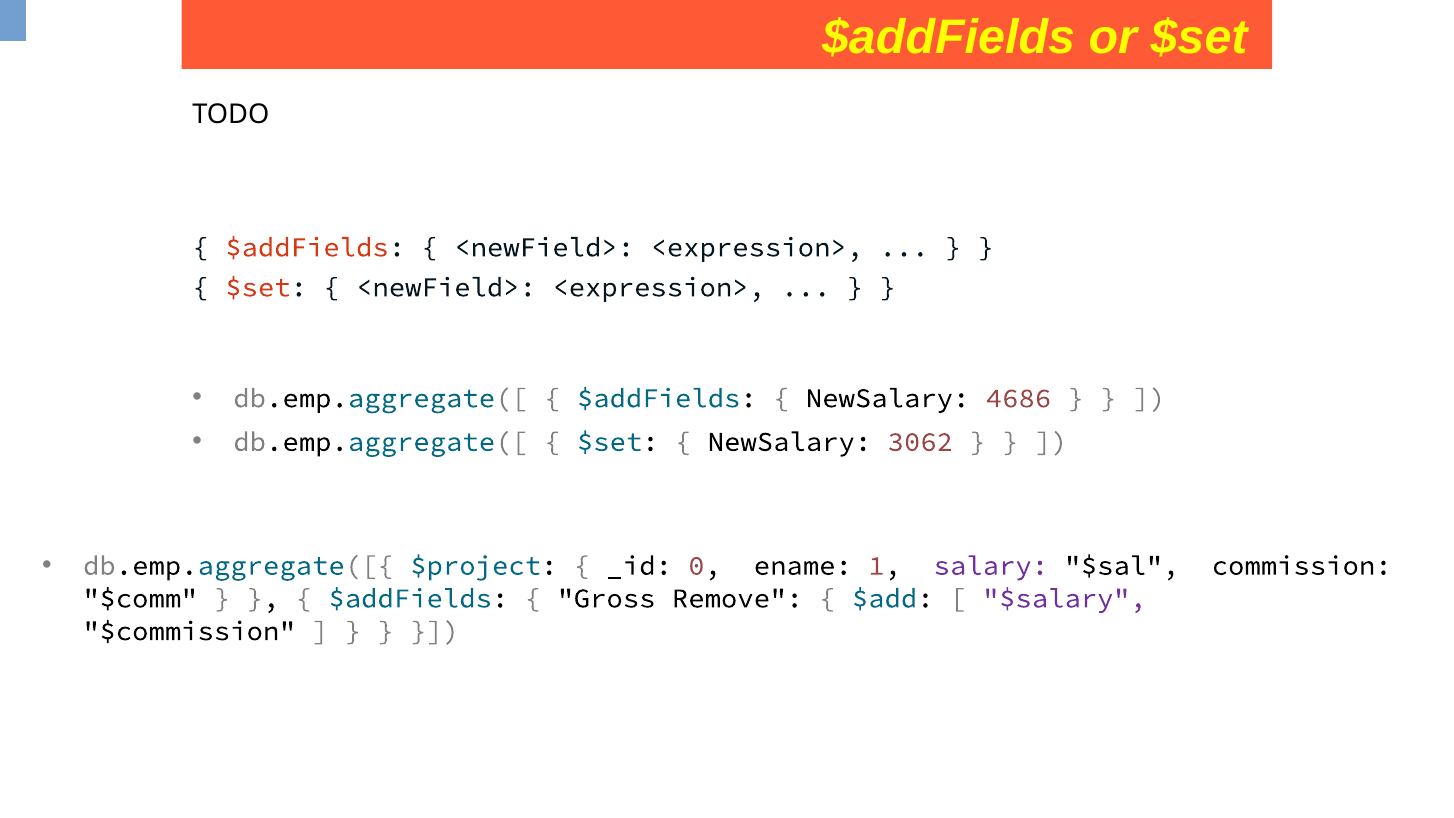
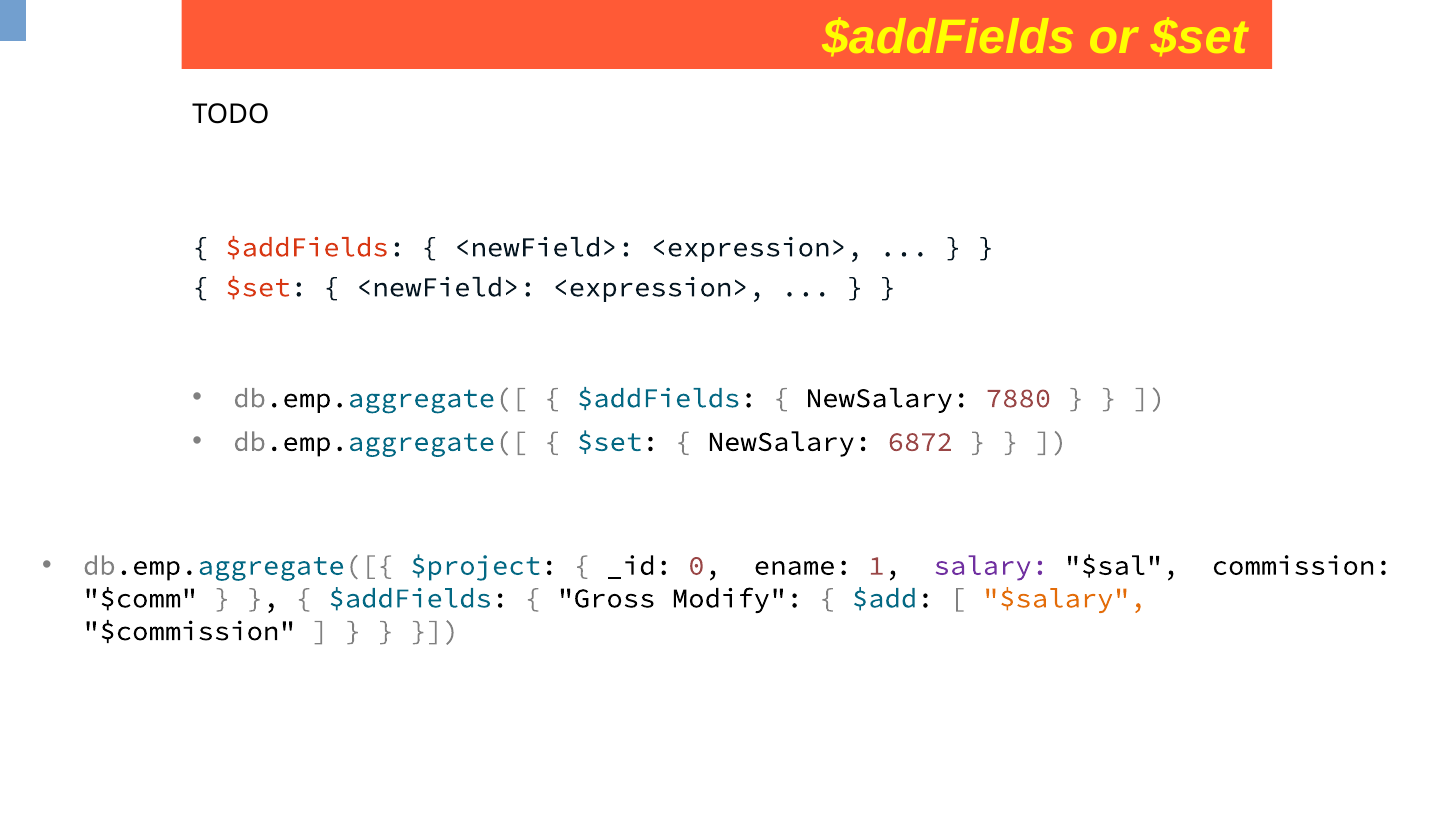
4686: 4686 -> 7880
3062: 3062 -> 6872
Remove: Remove -> Modify
$salary colour: purple -> orange
